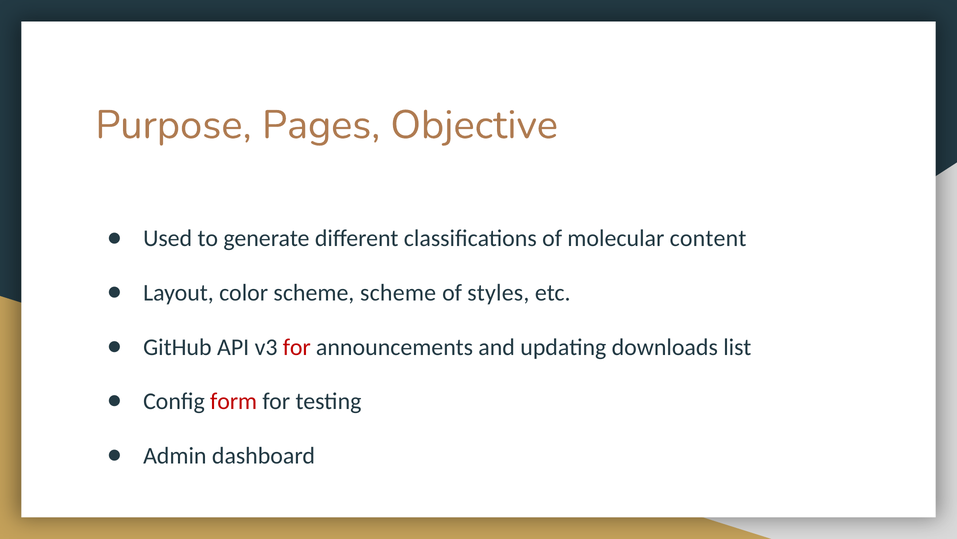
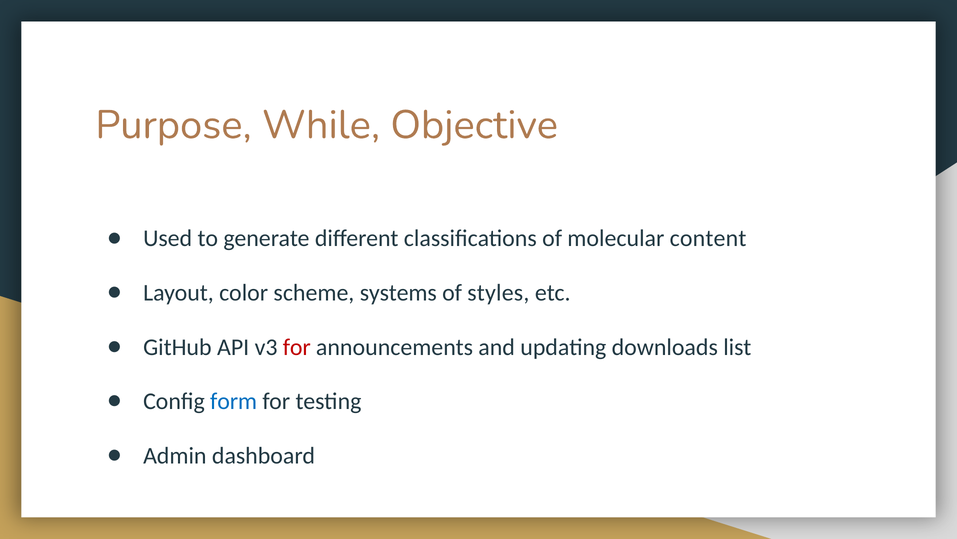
Pages: Pages -> While
scheme scheme: scheme -> systems
form colour: red -> blue
